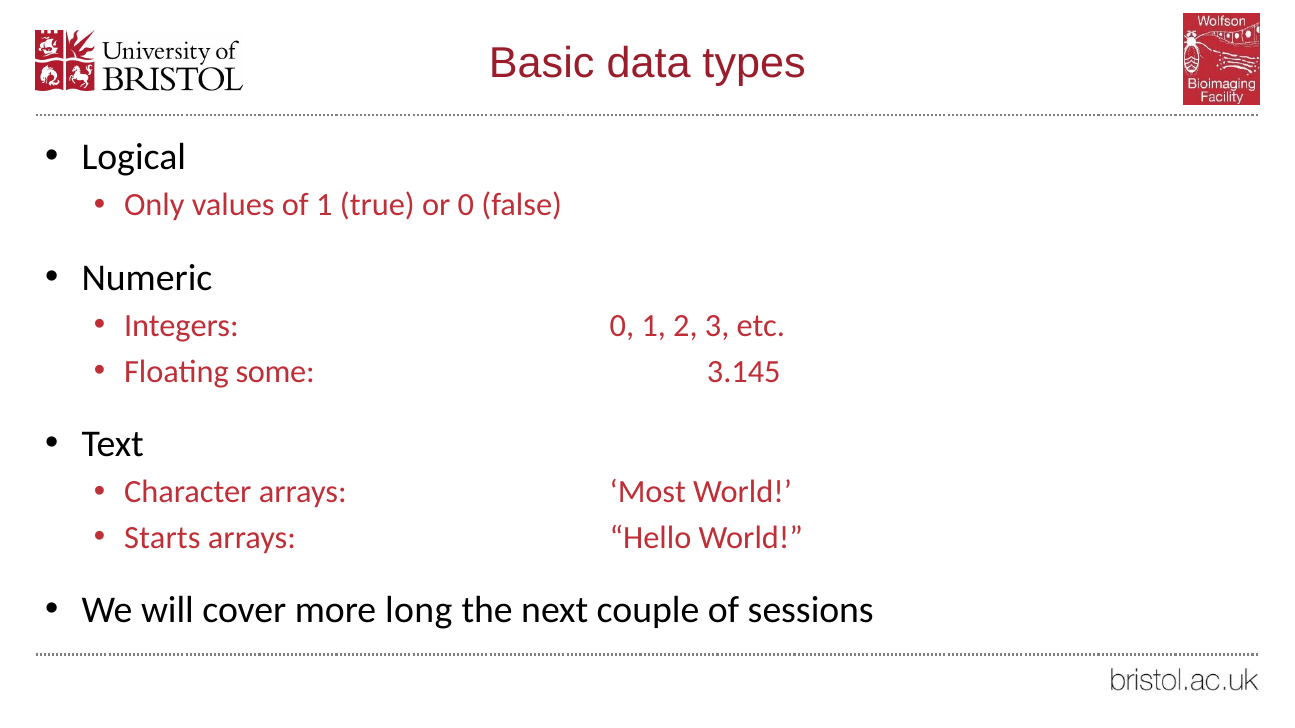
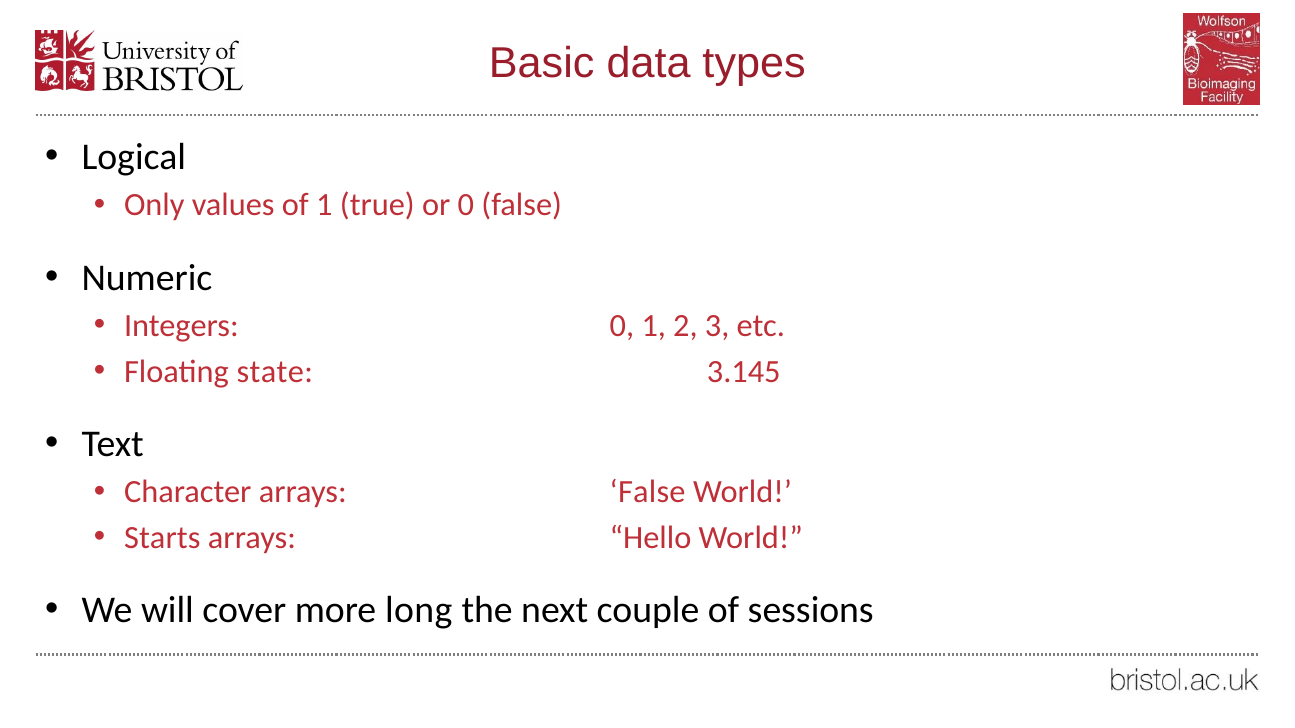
some: some -> state
arrays Most: Most -> False
